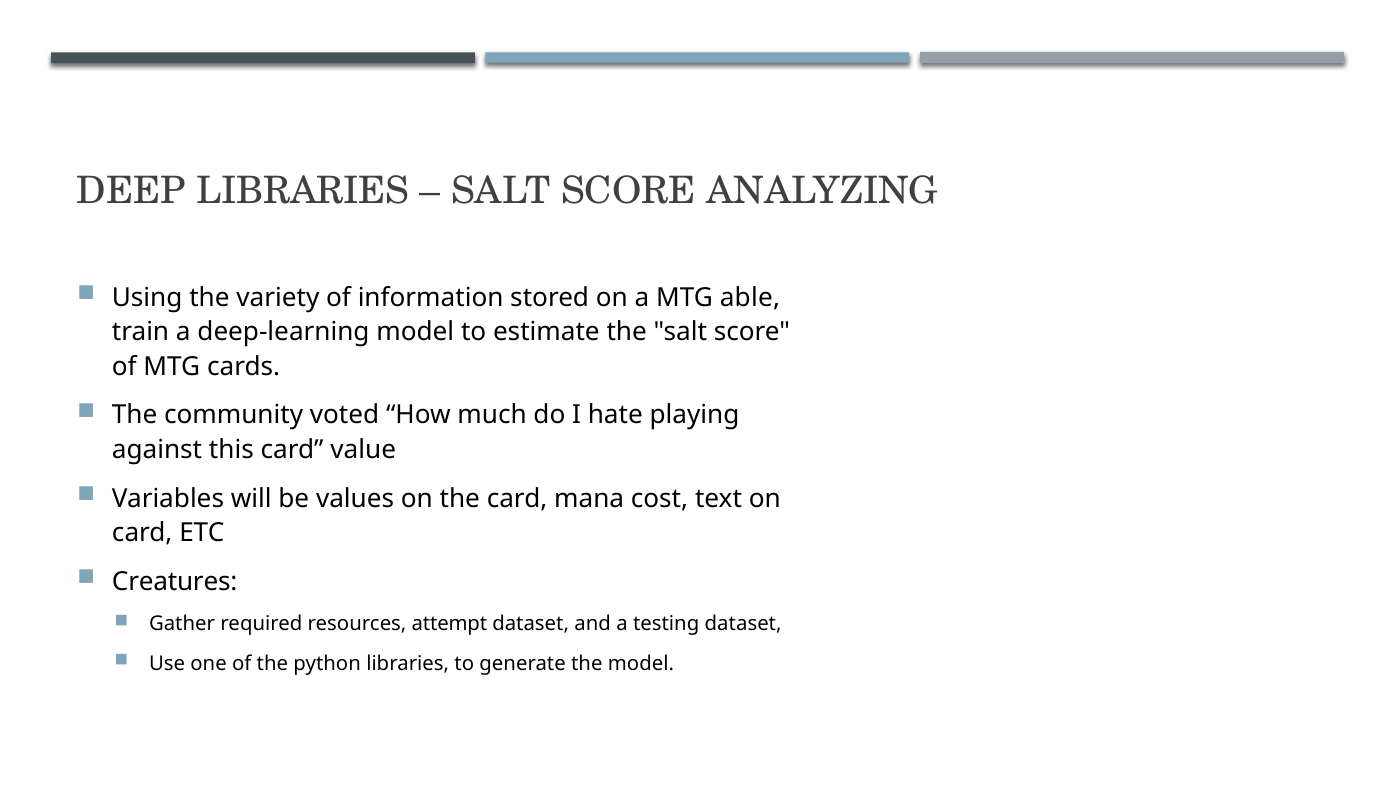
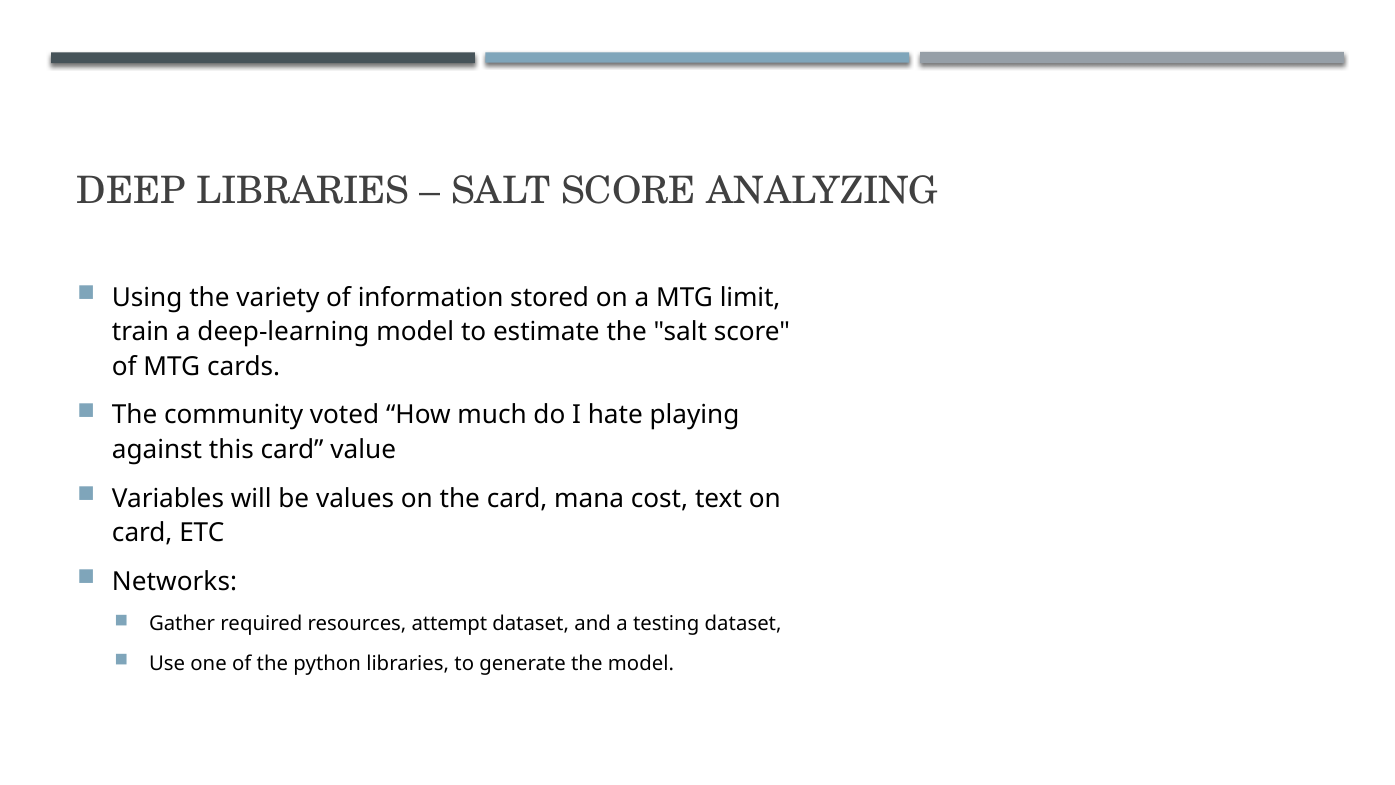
able: able -> limit
Creatures: Creatures -> Networks
